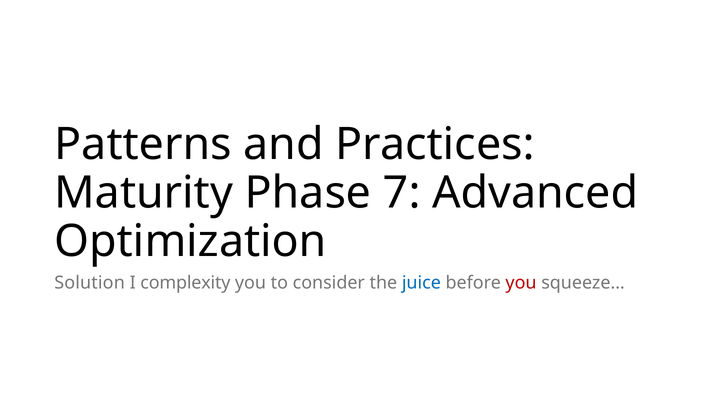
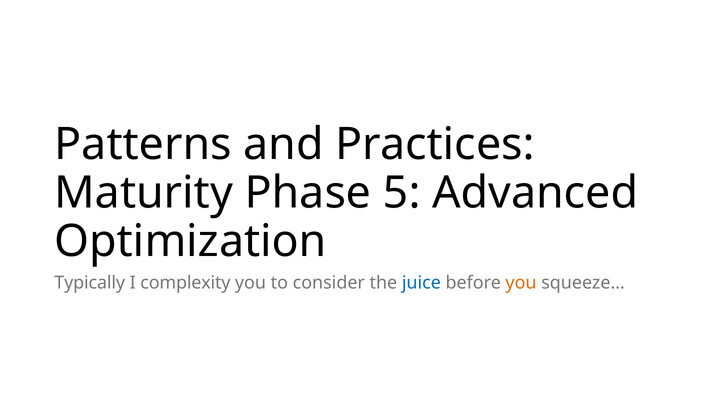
7: 7 -> 5
Solution: Solution -> Typically
you at (521, 282) colour: red -> orange
